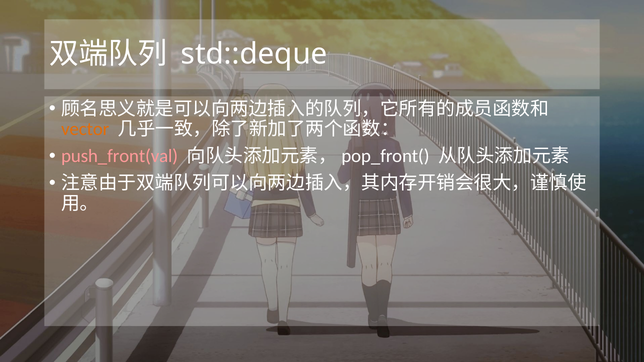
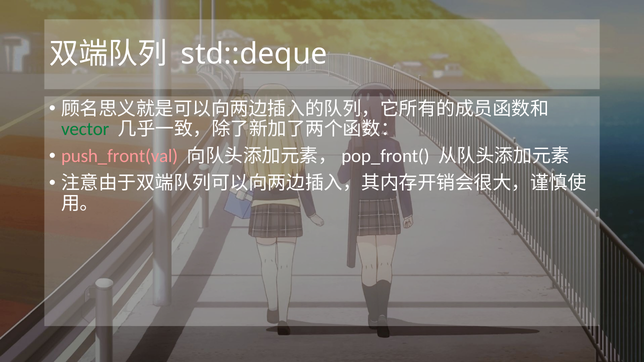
vector colour: orange -> green
